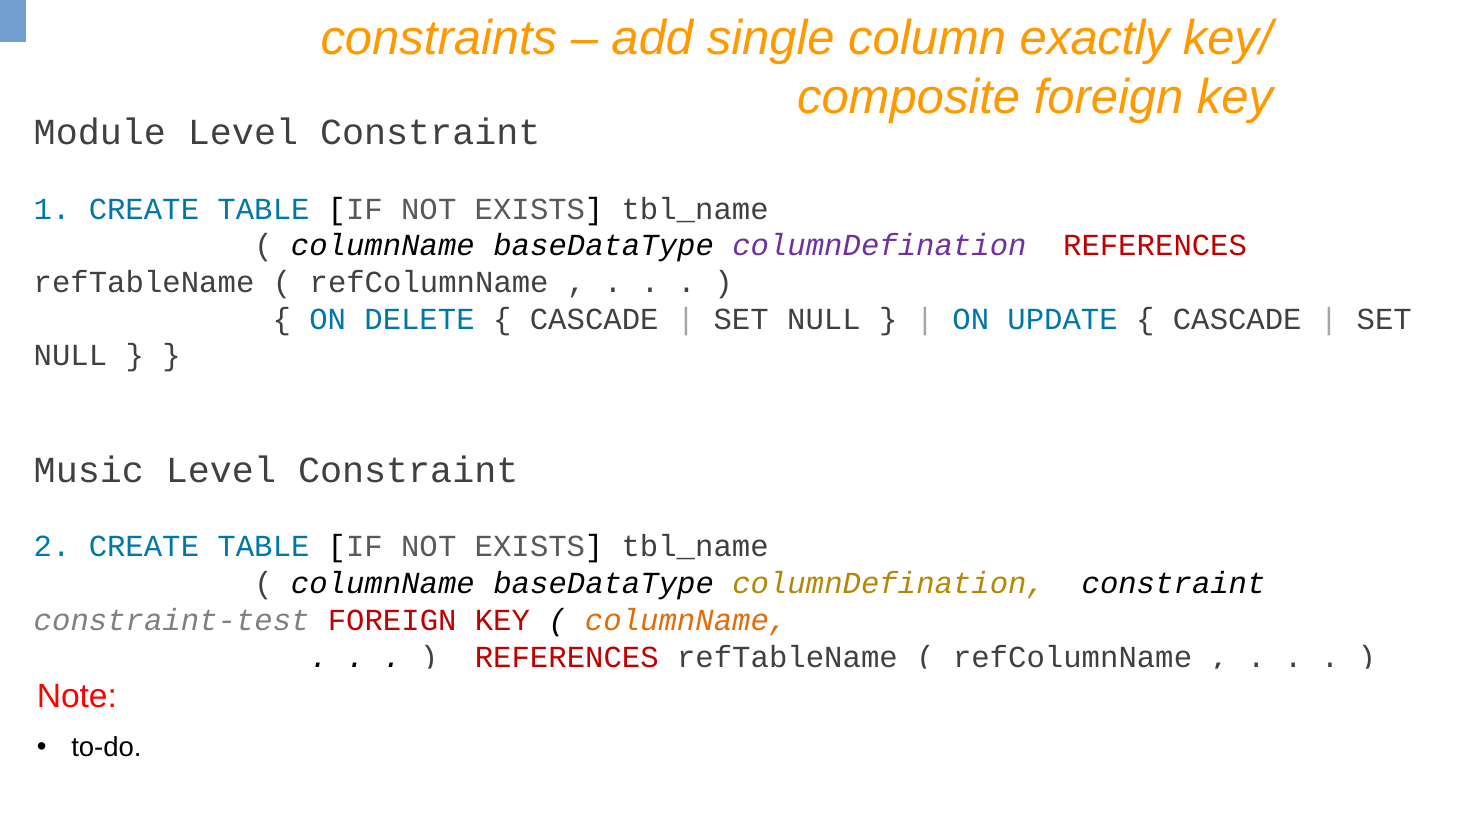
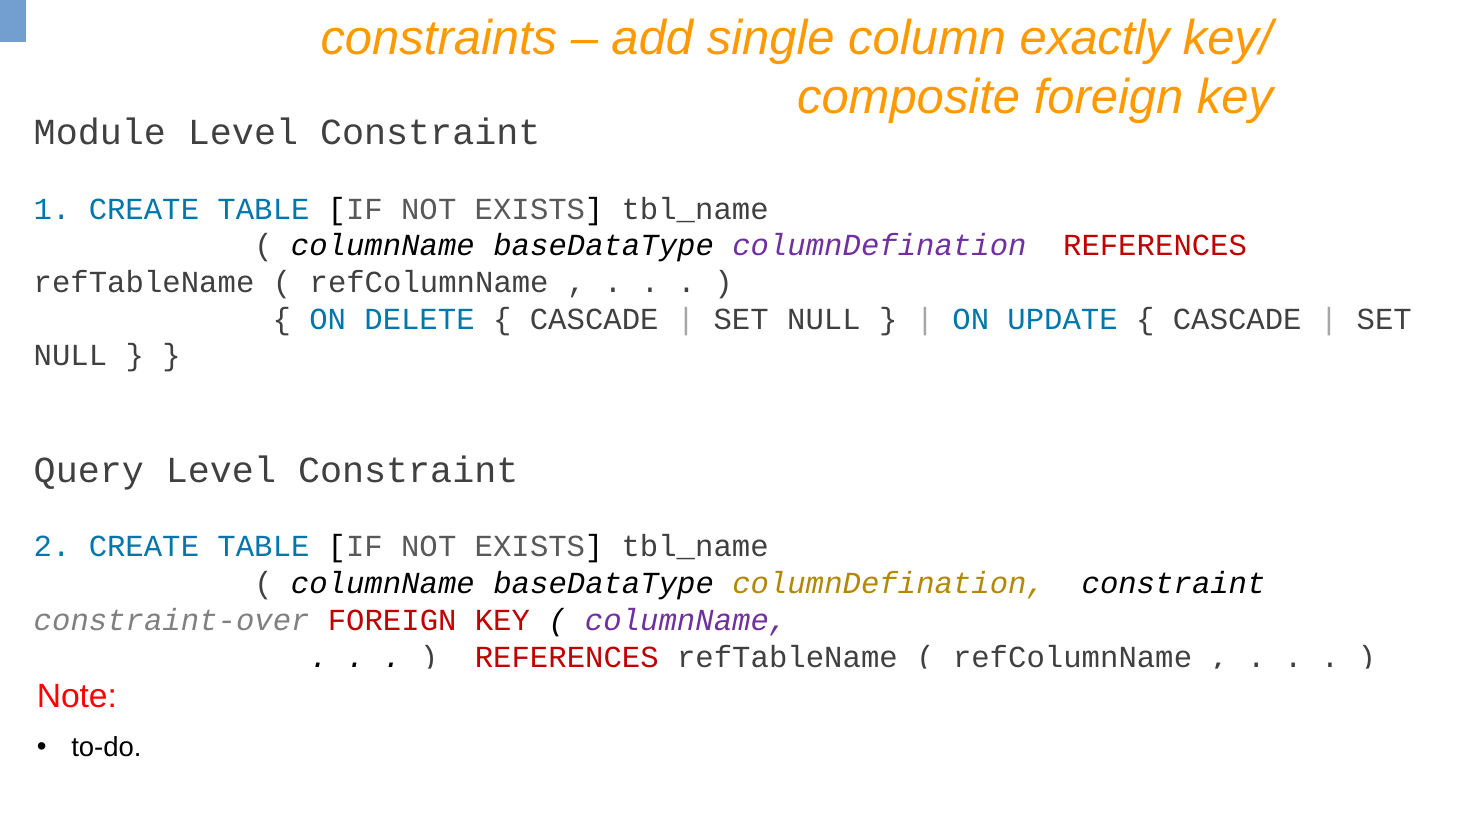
Music: Music -> Query
constraint-test: constraint-test -> constraint-over
columnName at (686, 620) colour: orange -> purple
